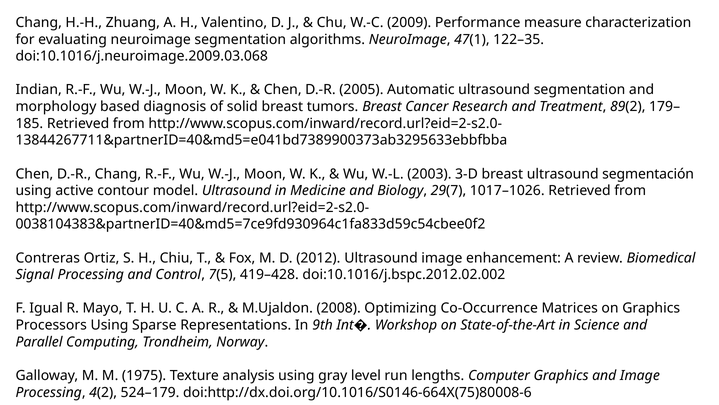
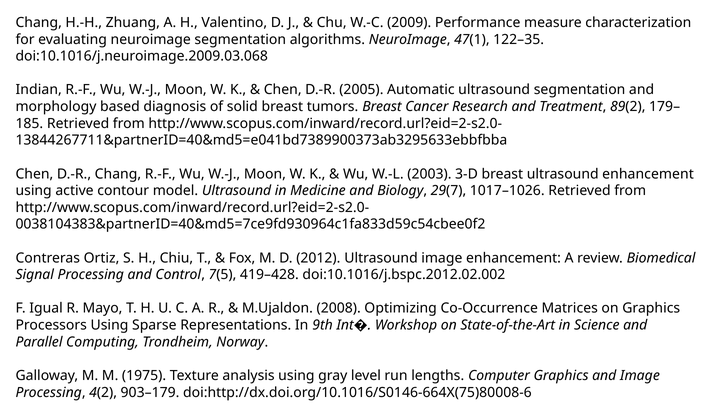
ultrasound segmentación: segmentación -> enhancement
524–179: 524–179 -> 903–179
